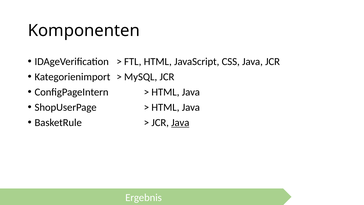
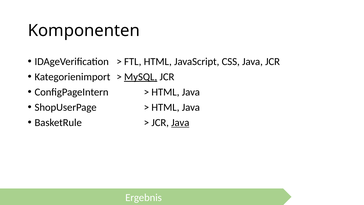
MySQL underline: none -> present
